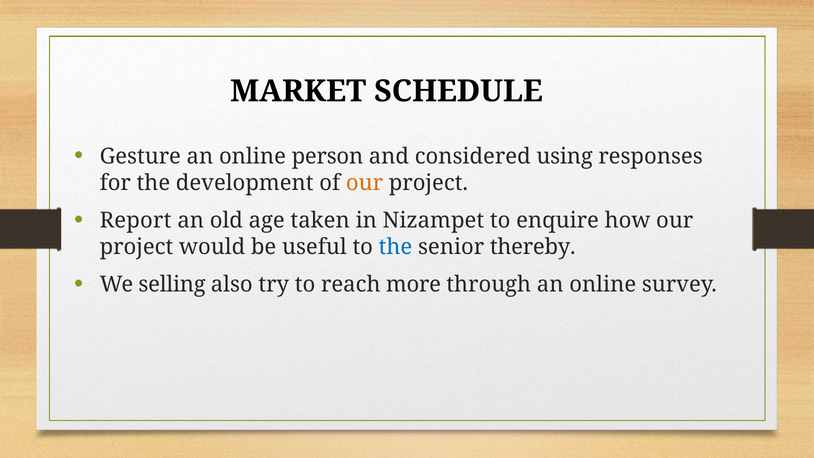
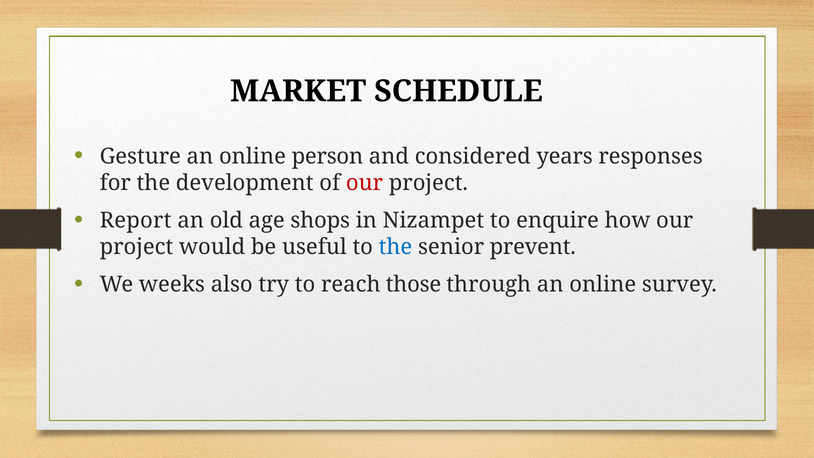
using: using -> years
our at (365, 183) colour: orange -> red
taken: taken -> shops
thereby: thereby -> prevent
selling: selling -> weeks
more: more -> those
